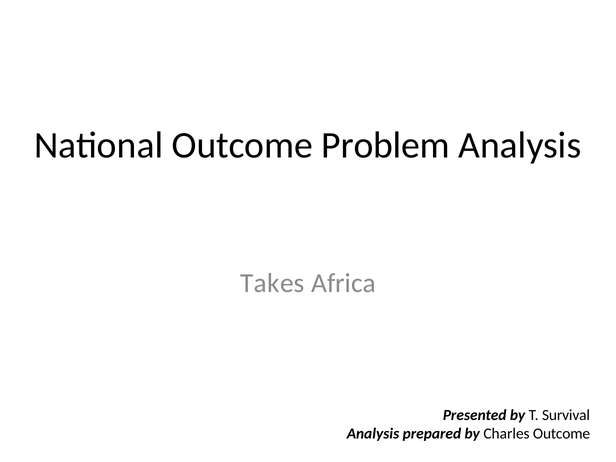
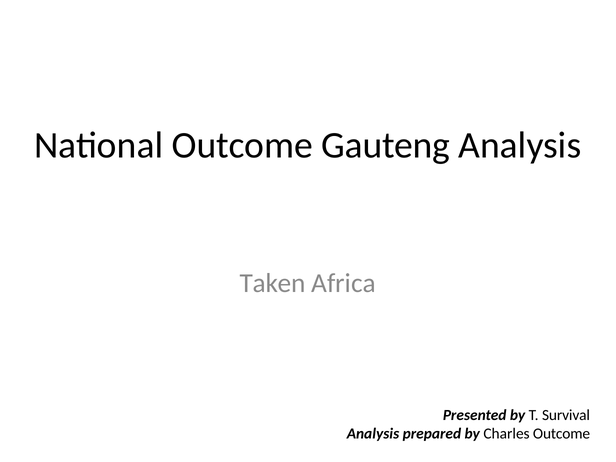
Problem: Problem -> Gauteng
Takes: Takes -> Taken
